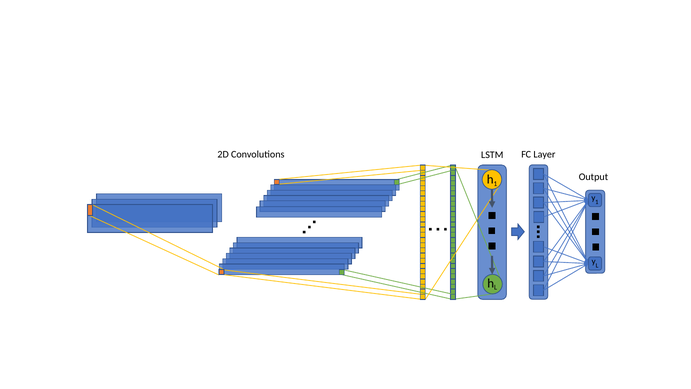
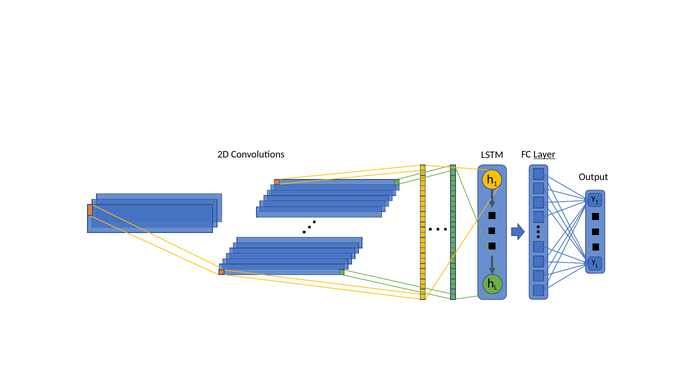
Layer underline: none -> present
